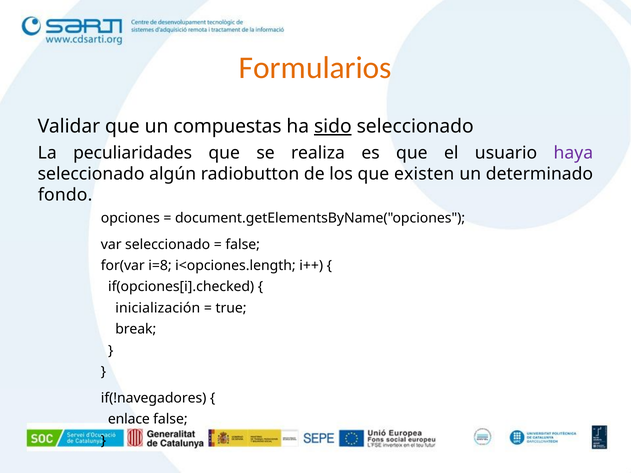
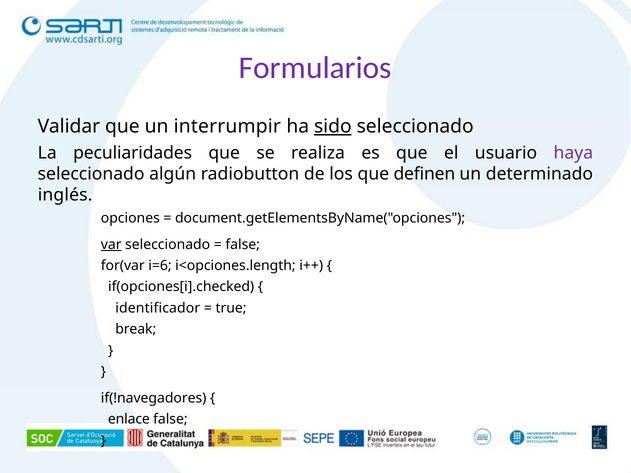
Formularios colour: orange -> purple
compuestas: compuestas -> interrumpir
existen: existen -> definen
fondo: fondo -> inglés
var underline: none -> present
i=8: i=8 -> i=6
inicialización: inicialización -> identificador
